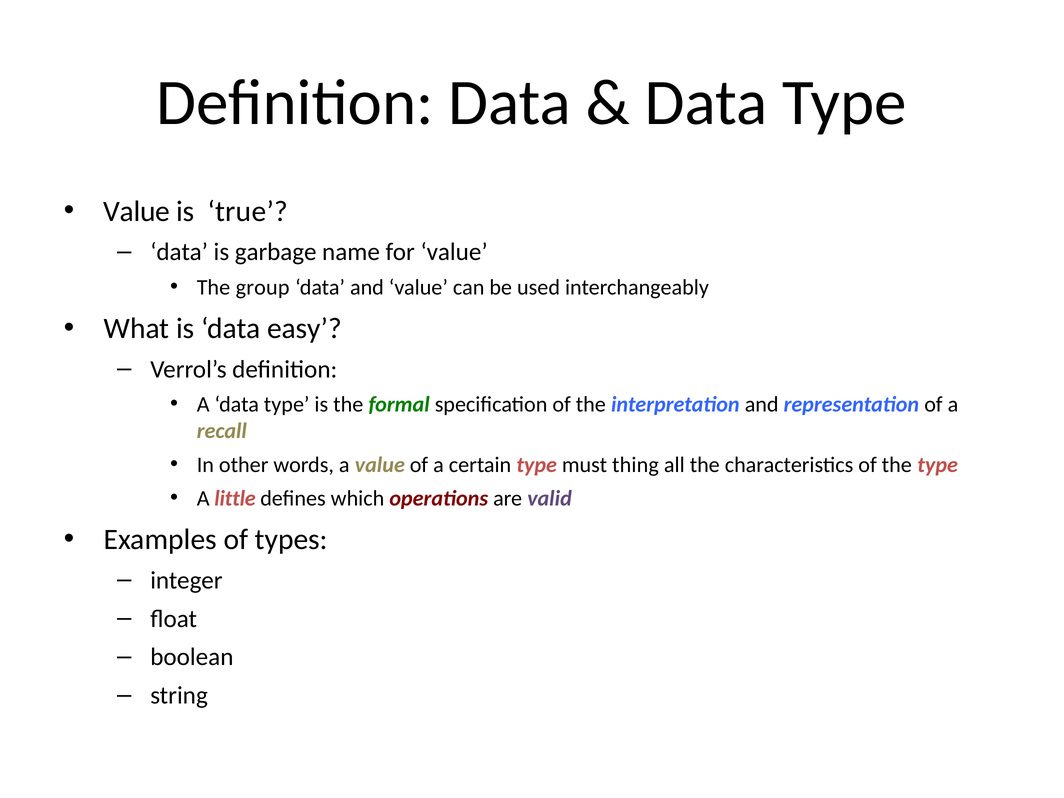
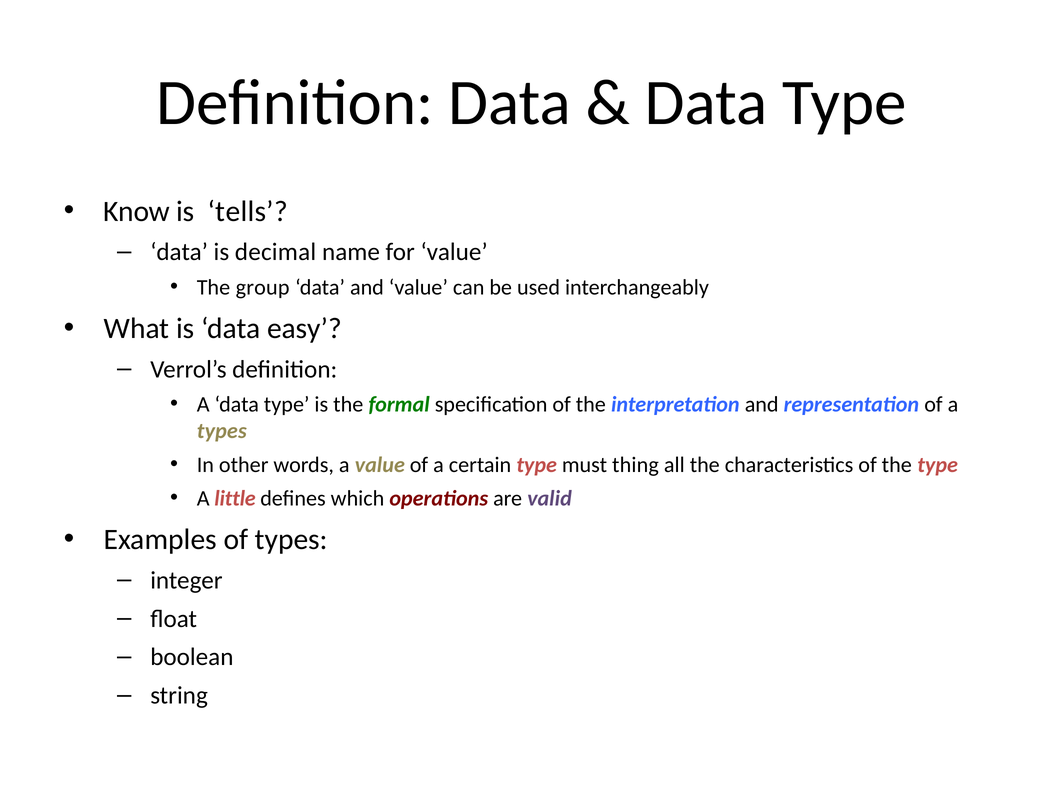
Value at (137, 211): Value -> Know
true: true -> tells
garbage: garbage -> decimal
recall at (222, 431): recall -> types
